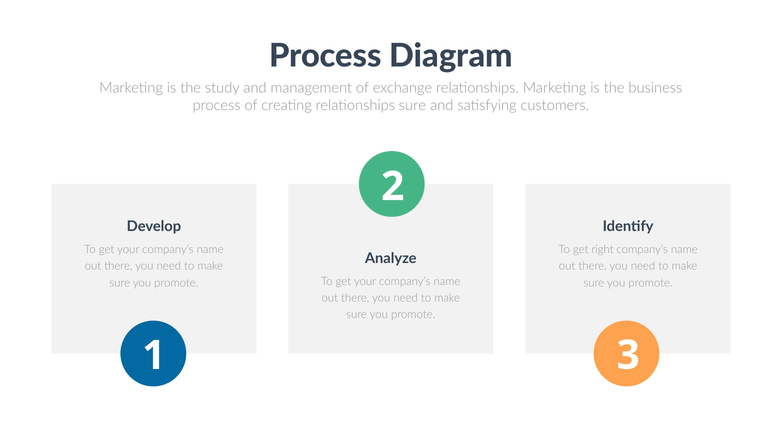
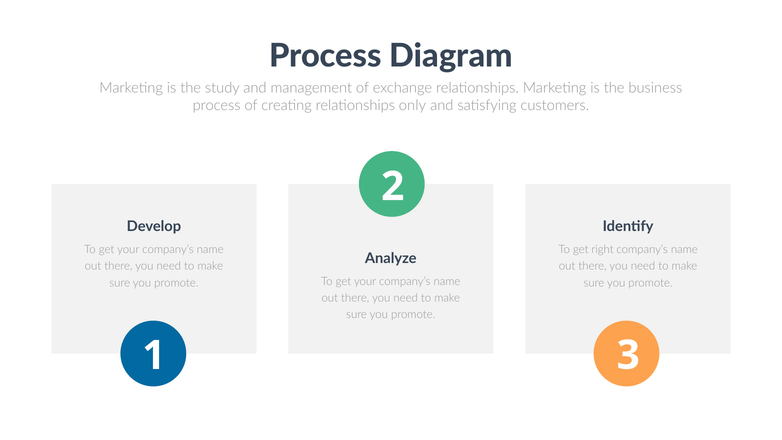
relationships sure: sure -> only
